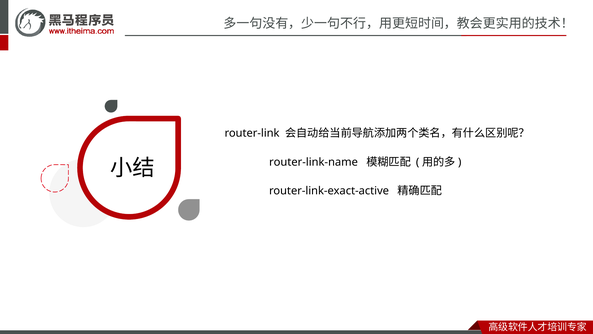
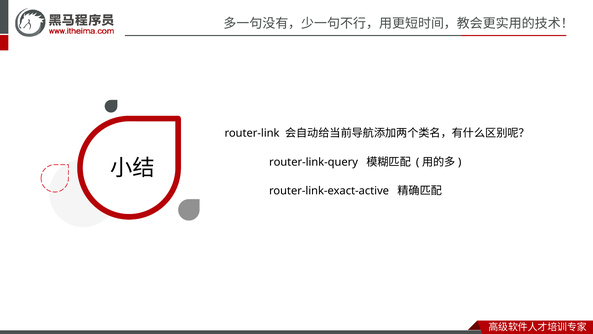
router-link-name: router-link-name -> router-link-query
